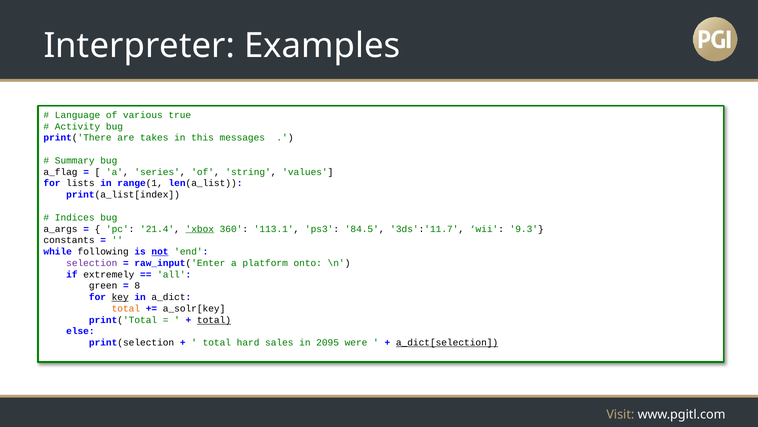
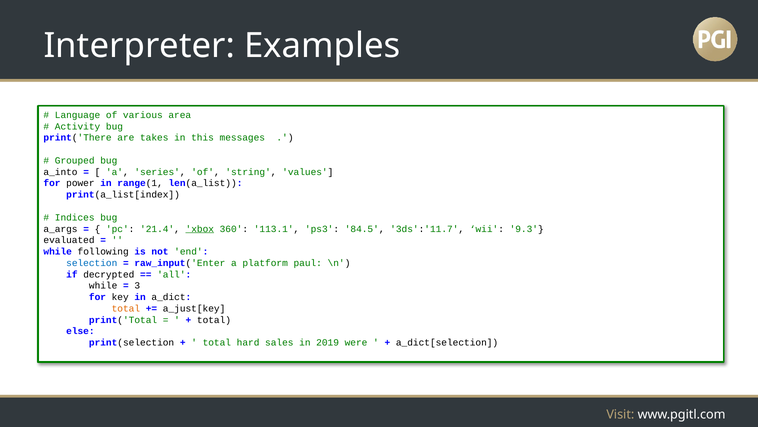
true: true -> area
Summary: Summary -> Grouped
a_flag: a_flag -> a_into
lists: lists -> power
constants: constants -> evaluated
not underline: present -> none
selection colour: purple -> blue
onto: onto -> paul
extremely: extremely -> decrypted
green at (103, 285): green -> while
8: 8 -> 3
key underline: present -> none
a_solr[key: a_solr[key -> a_just[key
total at (214, 320) underline: present -> none
2095: 2095 -> 2019
a_dict[selection underline: present -> none
